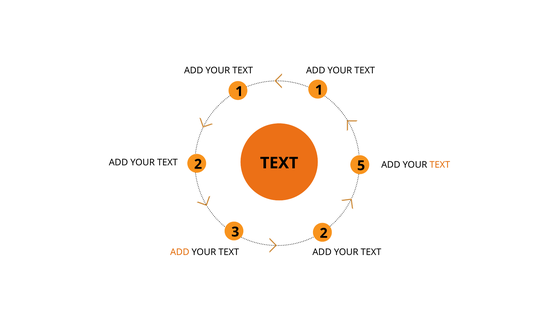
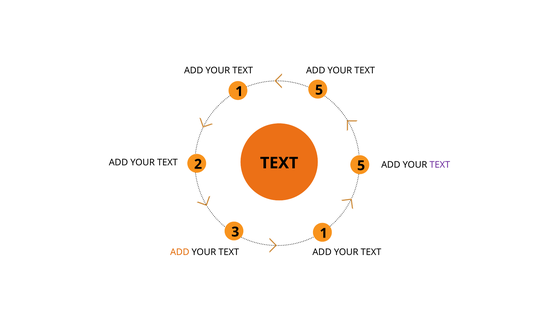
1 at (319, 90): 1 -> 5
TEXT at (440, 165) colour: orange -> purple
3 2: 2 -> 1
